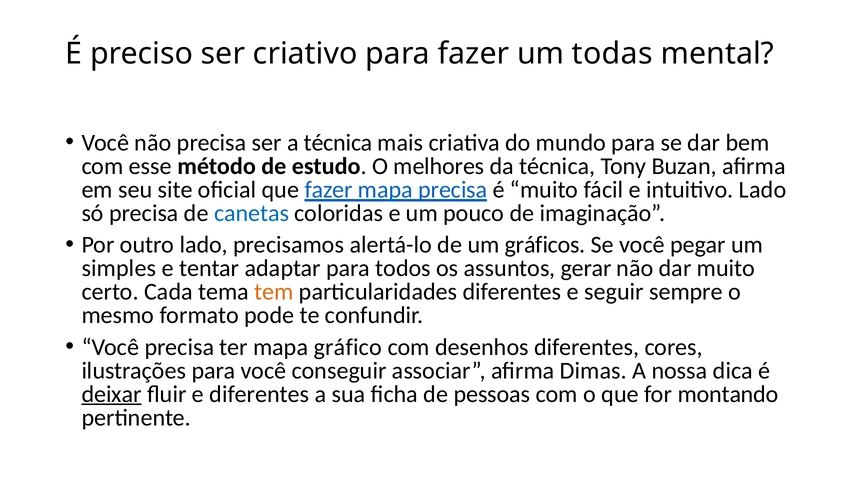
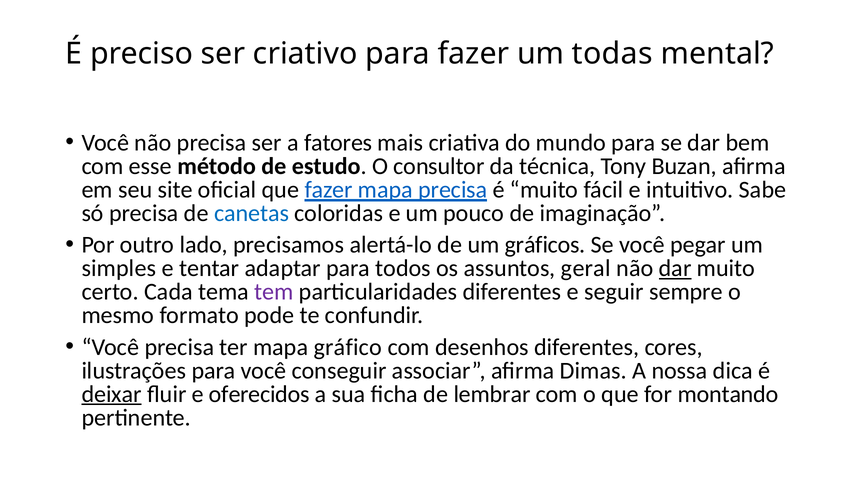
a técnica: técnica -> fatores
melhores: melhores -> consultor
intuitivo Lado: Lado -> Sabe
gerar: gerar -> geral
dar at (675, 268) underline: none -> present
tem colour: orange -> purple
e diferentes: diferentes -> oferecidos
pessoas: pessoas -> lembrar
